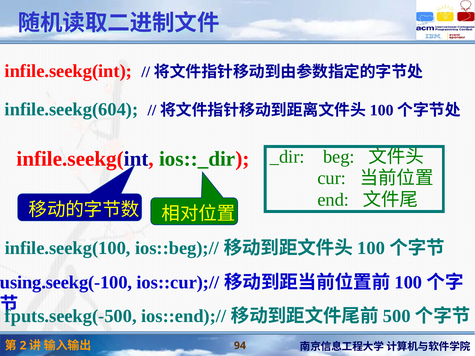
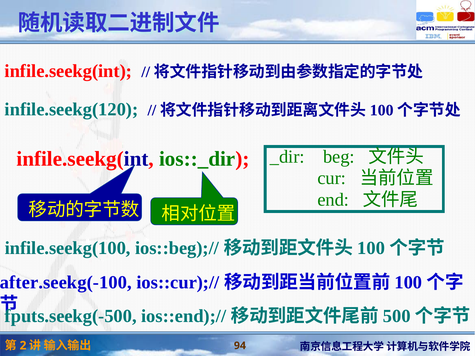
infile.seekg(604: infile.seekg(604 -> infile.seekg(120
using.seekg(-100: using.seekg(-100 -> after.seekg(-100
